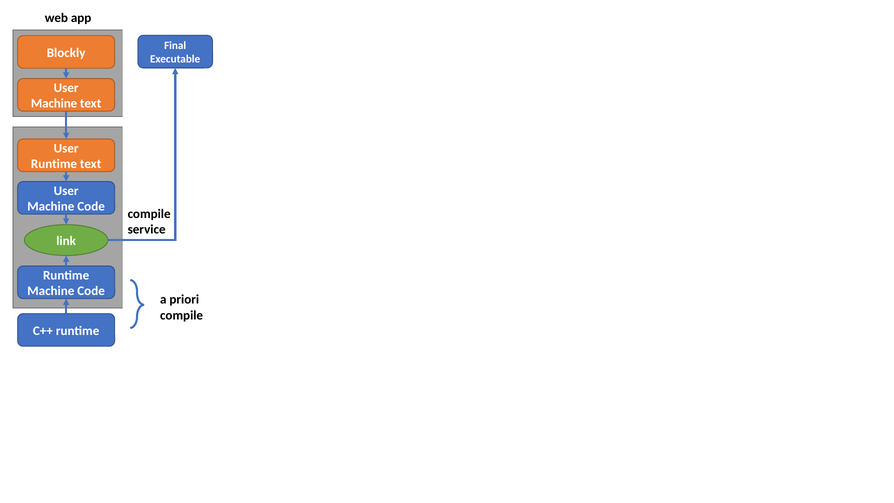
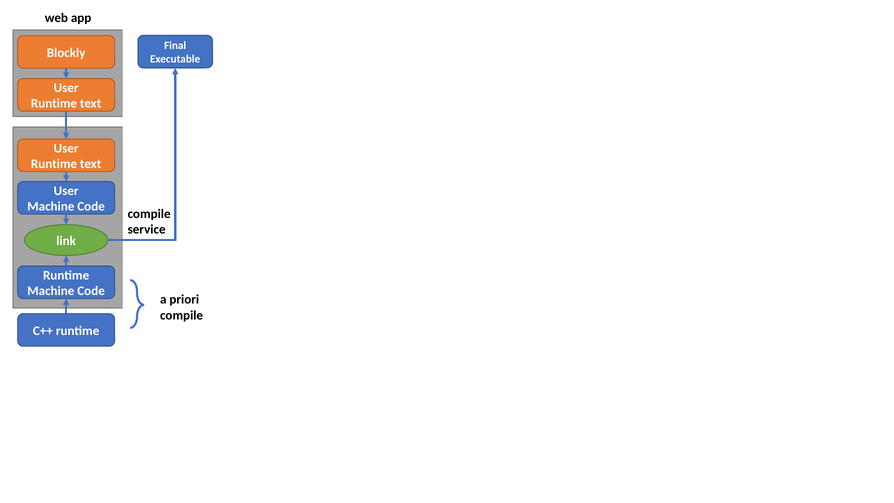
Machine at (54, 104): Machine -> Runtime
